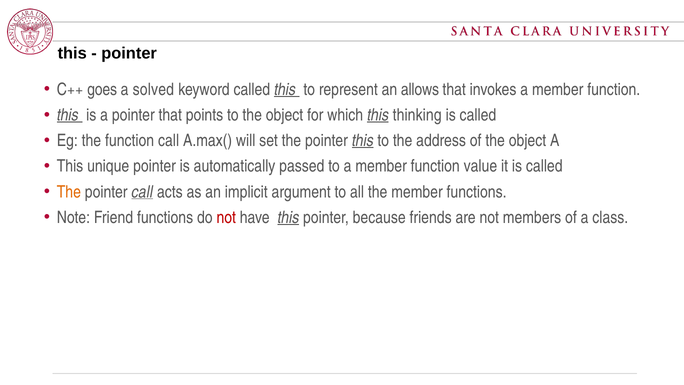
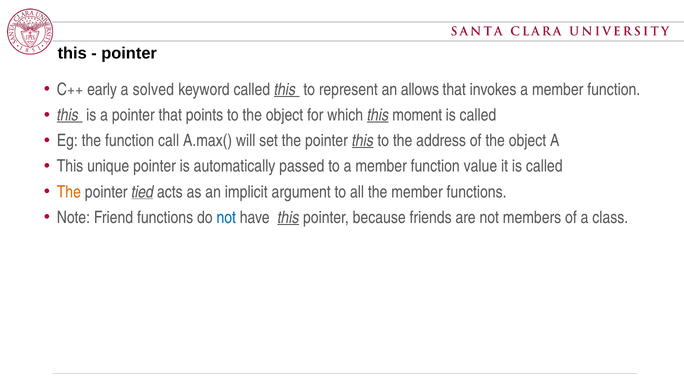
goes: goes -> early
thinking: thinking -> moment
pointer call: call -> tied
not at (226, 217) colour: red -> blue
